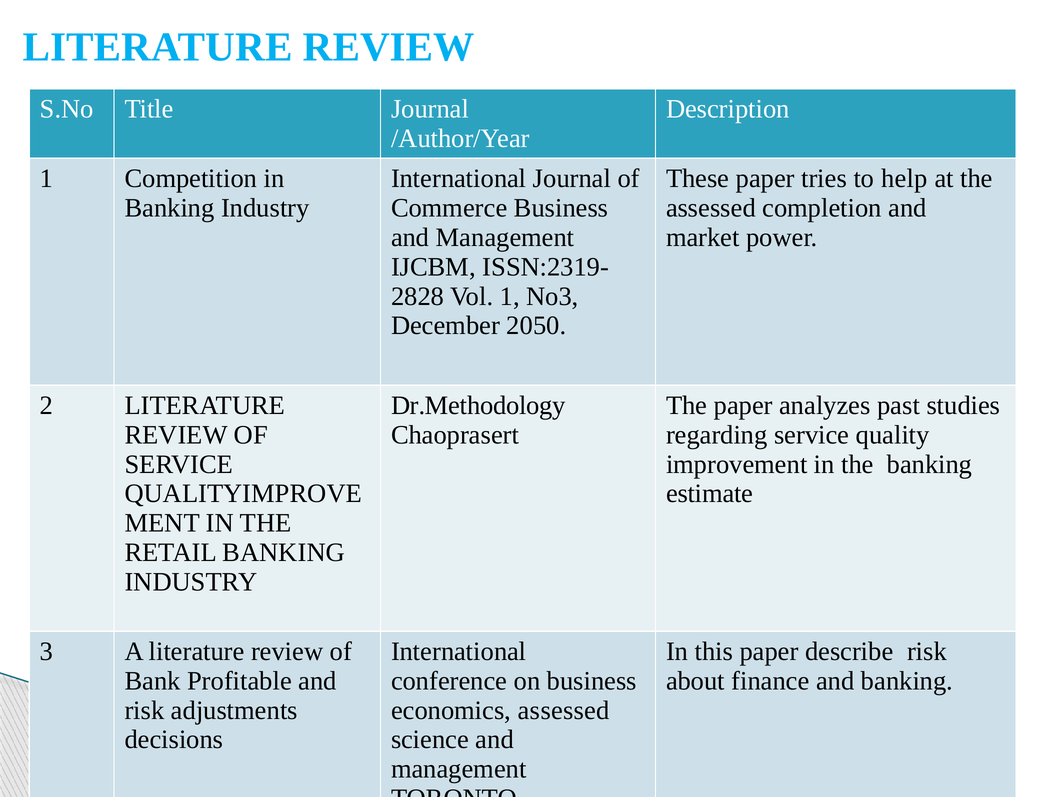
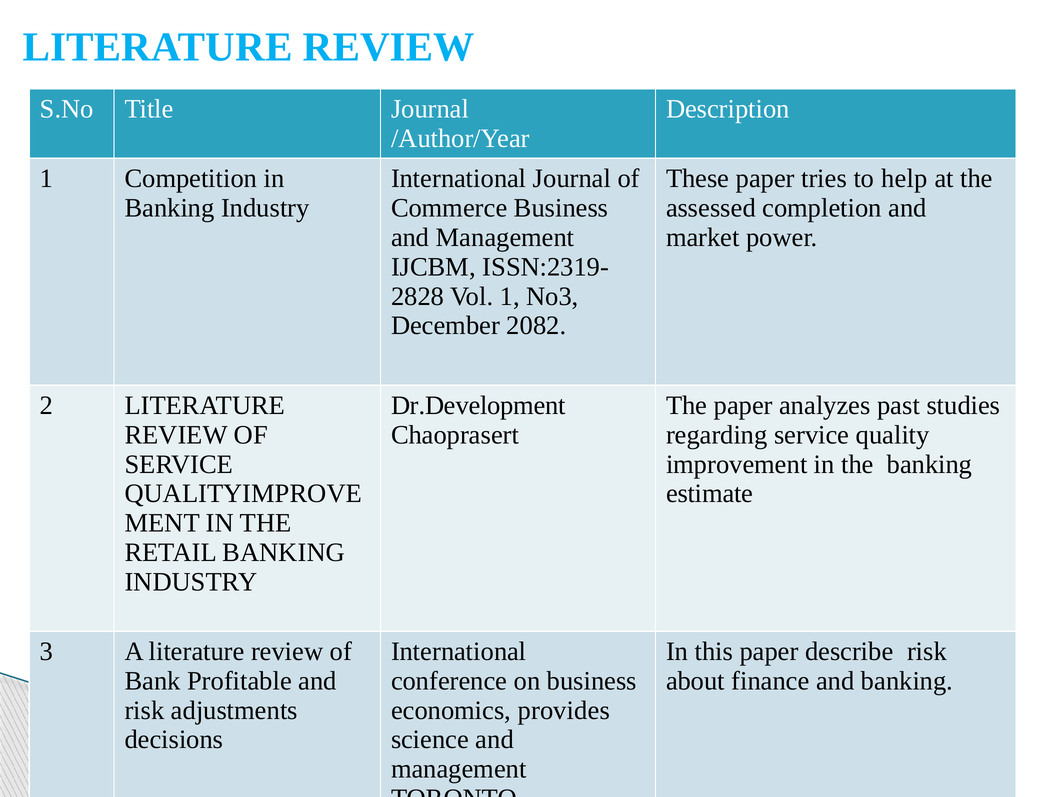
2050: 2050 -> 2082
Dr.Methodology: Dr.Methodology -> Dr.Development
economics assessed: assessed -> provides
